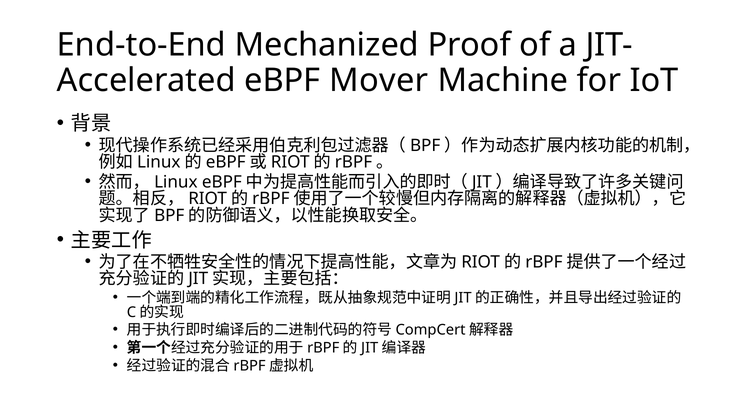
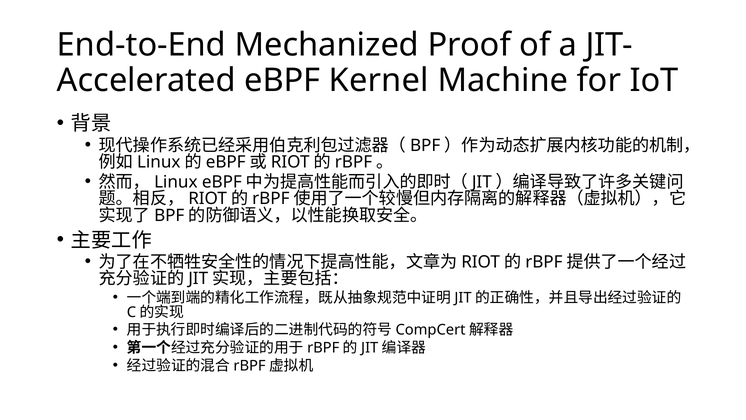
Mover: Mover -> Kernel
